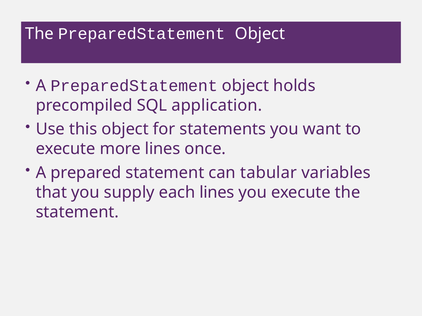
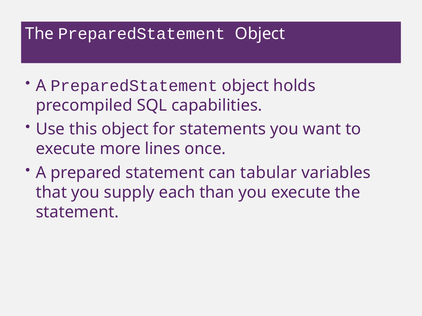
application: application -> capabilities
each lines: lines -> than
